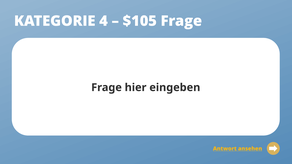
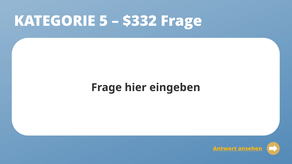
4: 4 -> 5
$105: $105 -> $332
